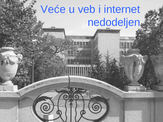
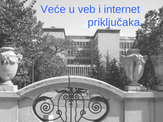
nedodeljen: nedodeljen -> priključaka
